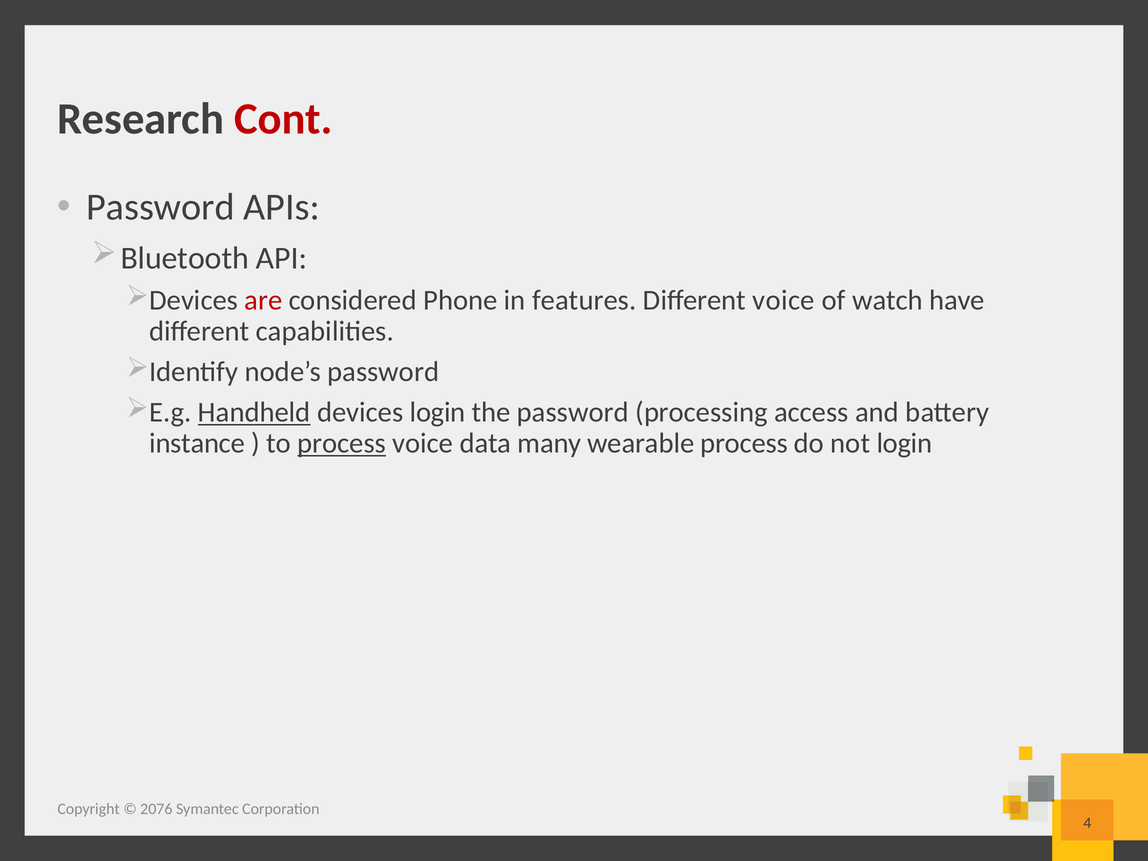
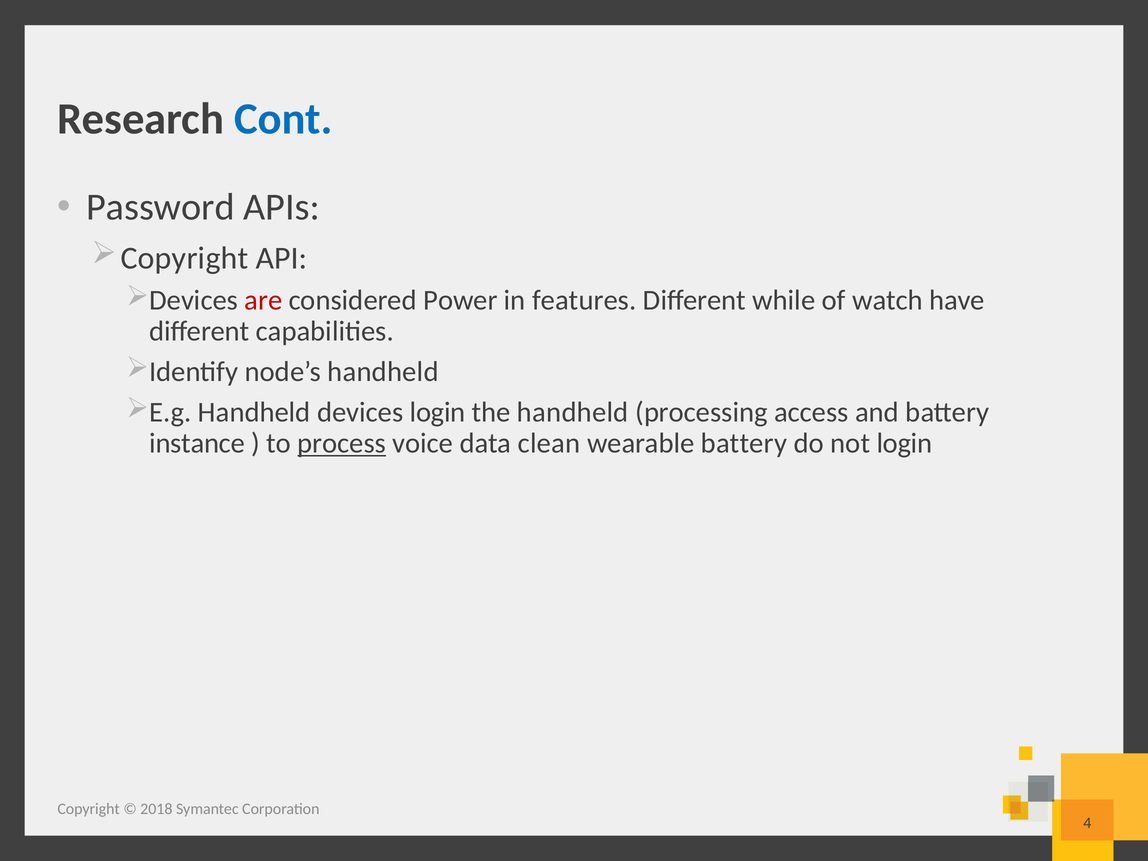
Cont colour: red -> blue
Bluetooth at (185, 258): Bluetooth -> Copyright
Phone: Phone -> Power
Different voice: voice -> while
node’s password: password -> handheld
Handheld at (254, 412) underline: present -> none
the password: password -> handheld
many: many -> clean
wearable process: process -> battery
2076: 2076 -> 2018
